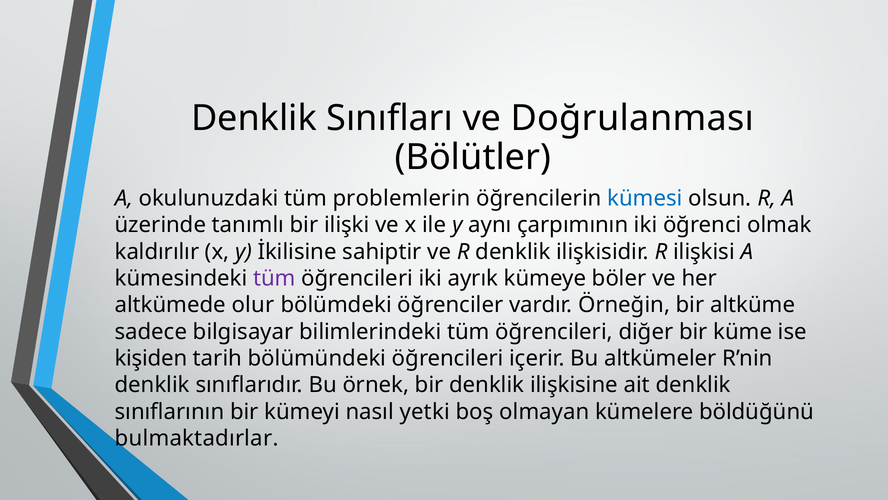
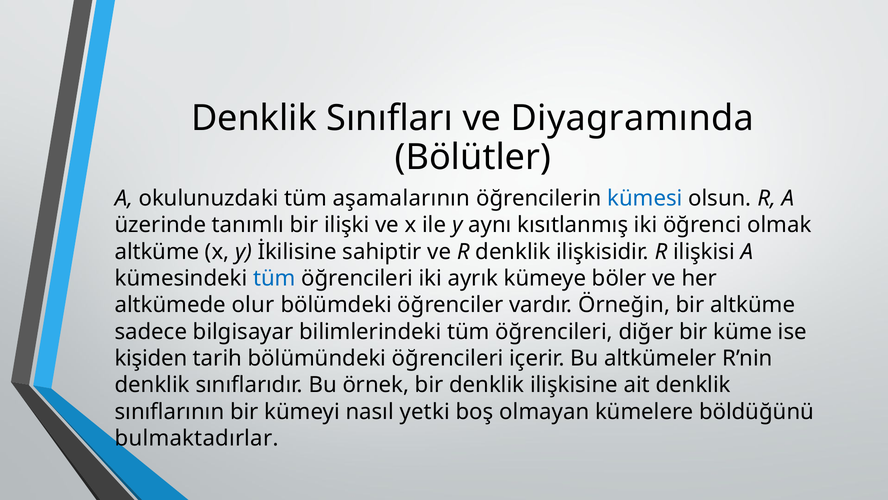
Doğrulanması: Doğrulanması -> Diyagramında
problemlerin: problemlerin -> aşamalarının
çarpımının: çarpımının -> kısıtlanmış
kaldırılır at (157, 251): kaldırılır -> altküme
tüm at (274, 278) colour: purple -> blue
